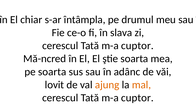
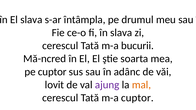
El chiar: chiar -> slava
cuptor at (137, 46): cuptor -> bucurii
pe soarta: soarta -> cuptor
ajung colour: orange -> purple
